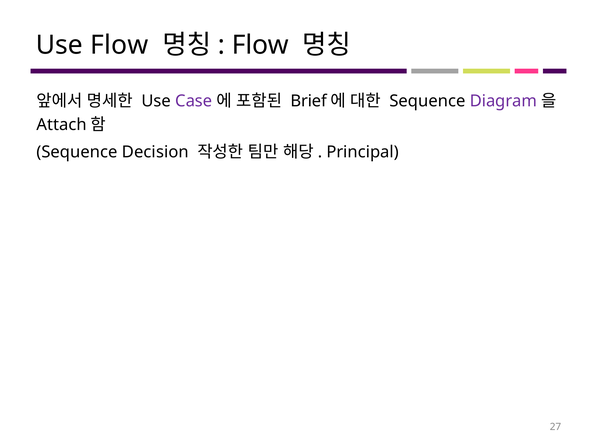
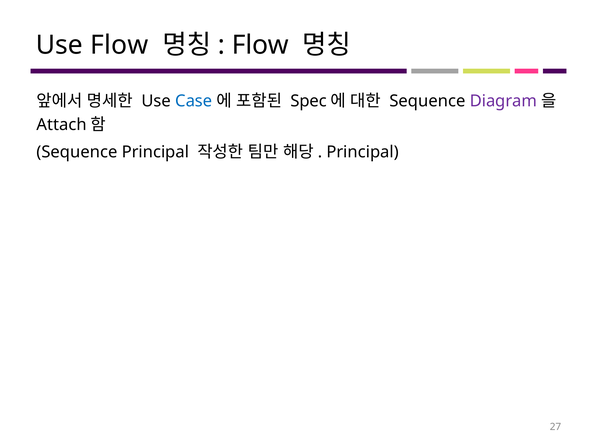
Case colour: purple -> blue
Brief: Brief -> Spec
Sequence Decision: Decision -> Principal
